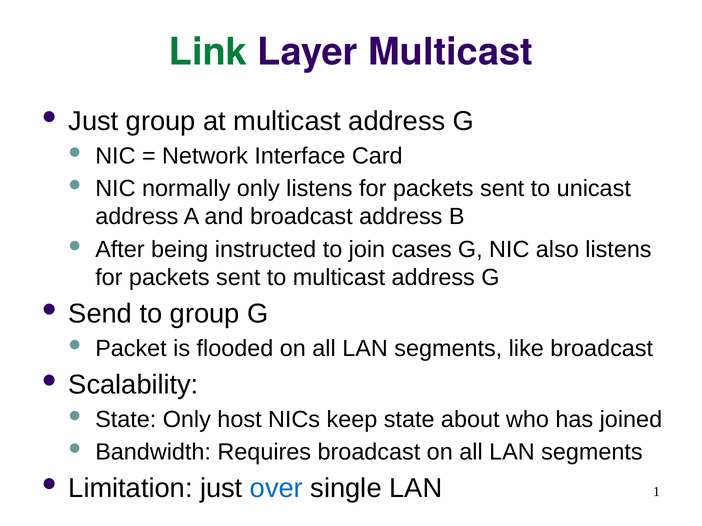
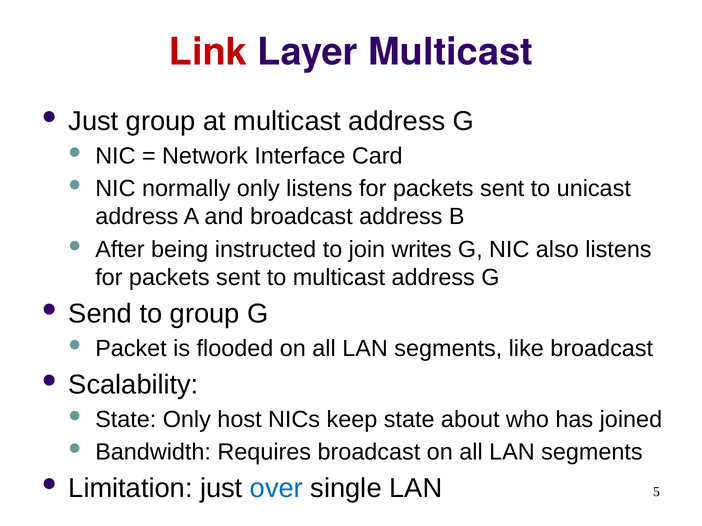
Link colour: green -> red
cases: cases -> writes
1: 1 -> 5
